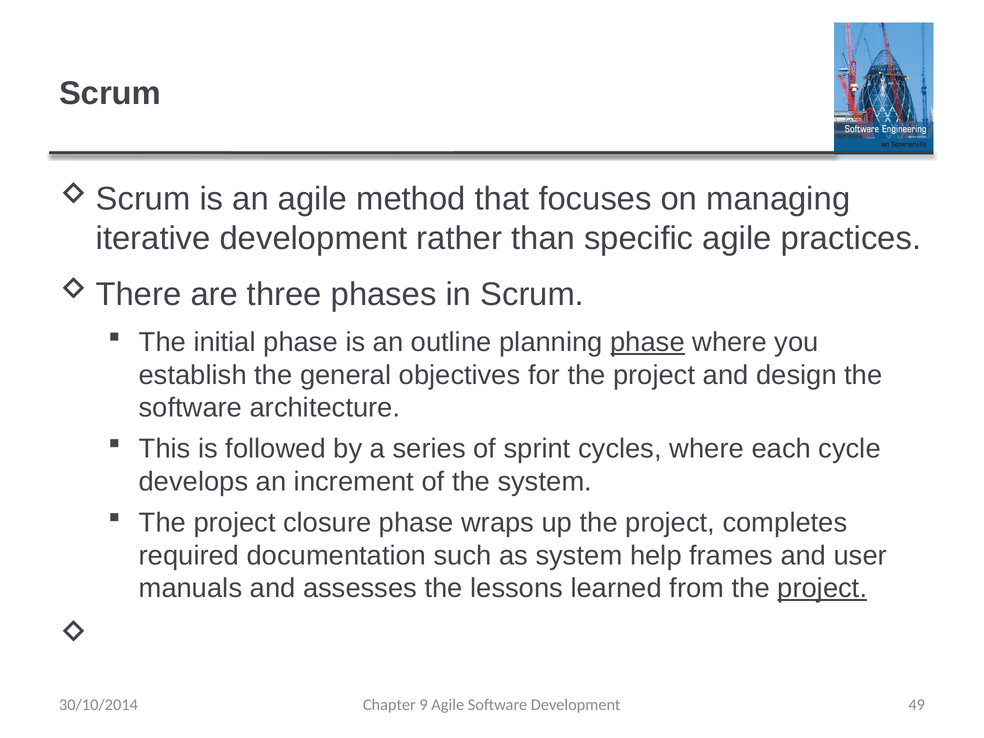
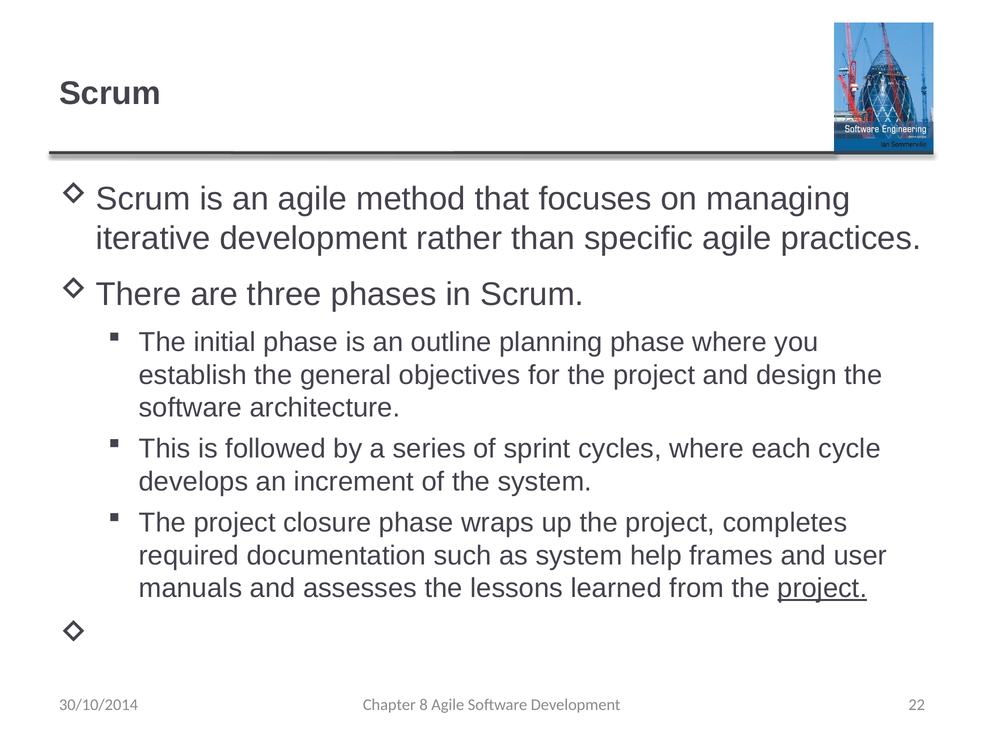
phase at (648, 342) underline: present -> none
9: 9 -> 8
49: 49 -> 22
